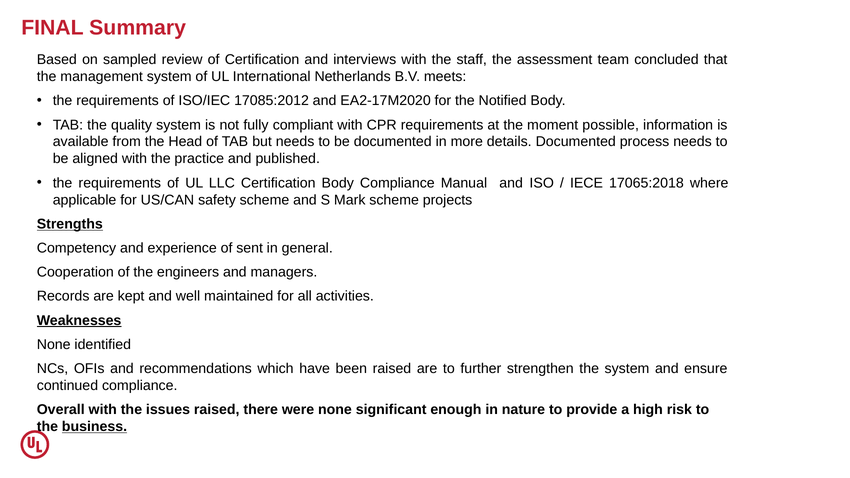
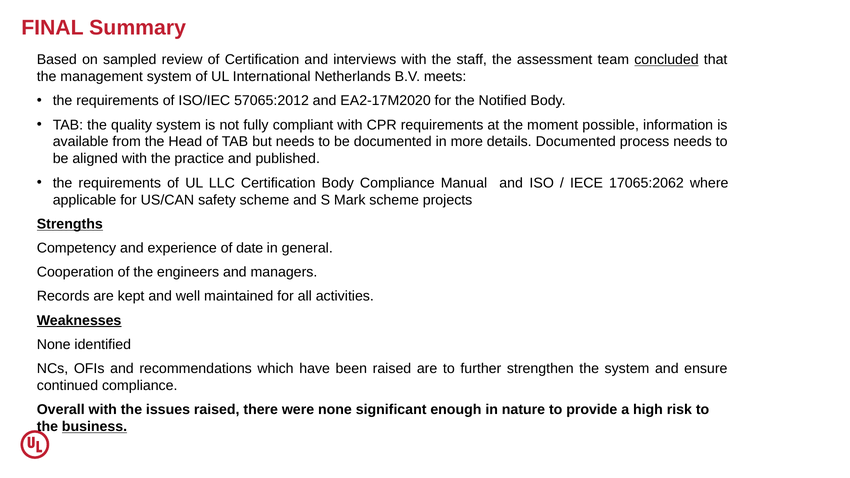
concluded underline: none -> present
17085:2012: 17085:2012 -> 57065:2012
17065:2018: 17065:2018 -> 17065:2062
sent: sent -> date
